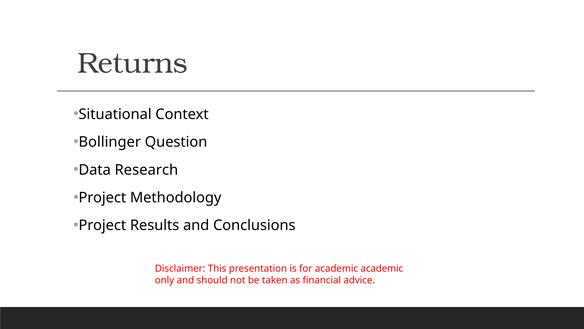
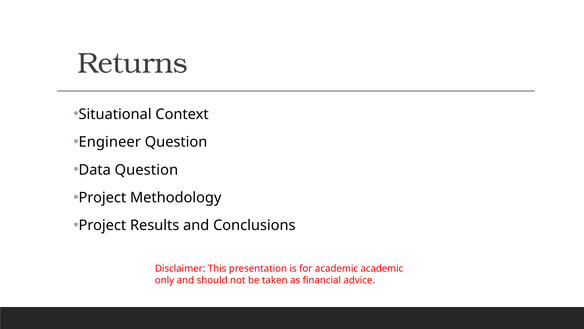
Bollinger: Bollinger -> Engineer
Data Research: Research -> Question
